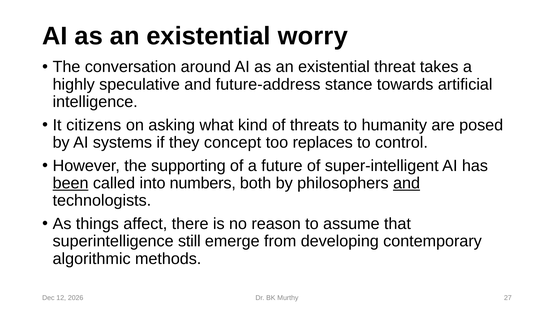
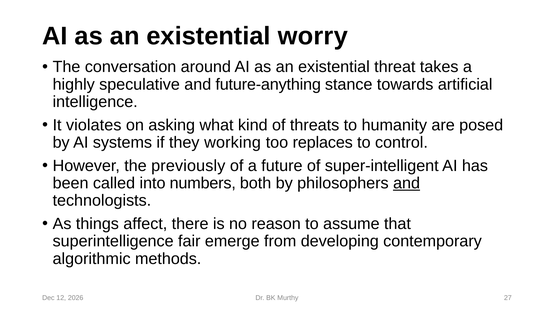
future-address: future-address -> future-anything
citizens: citizens -> violates
concept: concept -> working
supporting: supporting -> previously
been underline: present -> none
still: still -> fair
